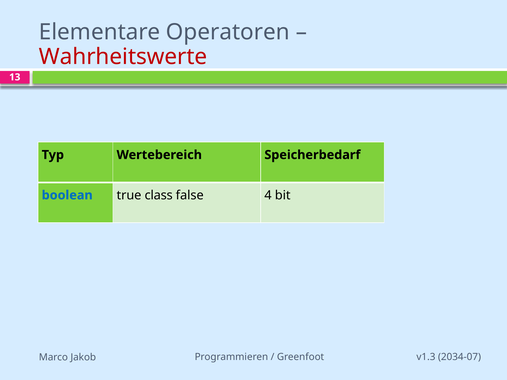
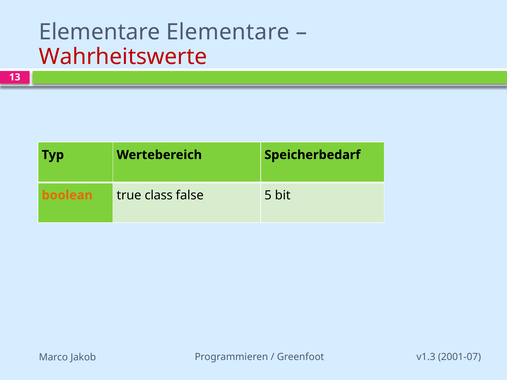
Elementare Operatoren: Operatoren -> Elementare
boolean colour: blue -> orange
4: 4 -> 5
2034-07: 2034-07 -> 2001-07
